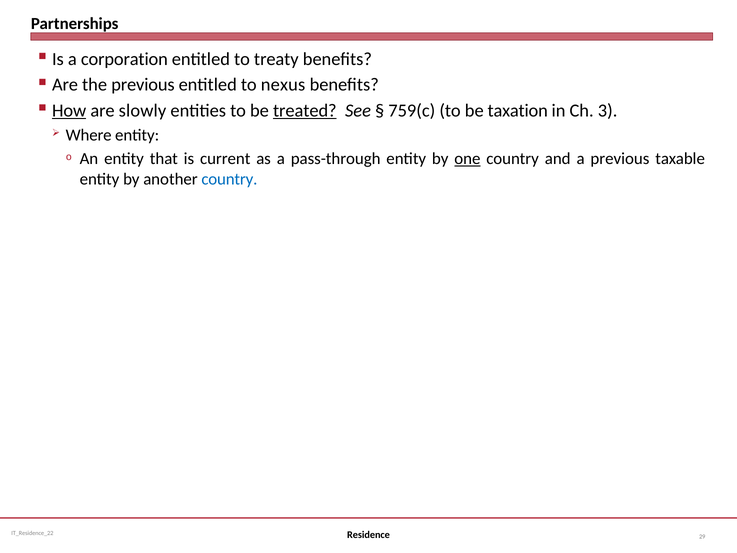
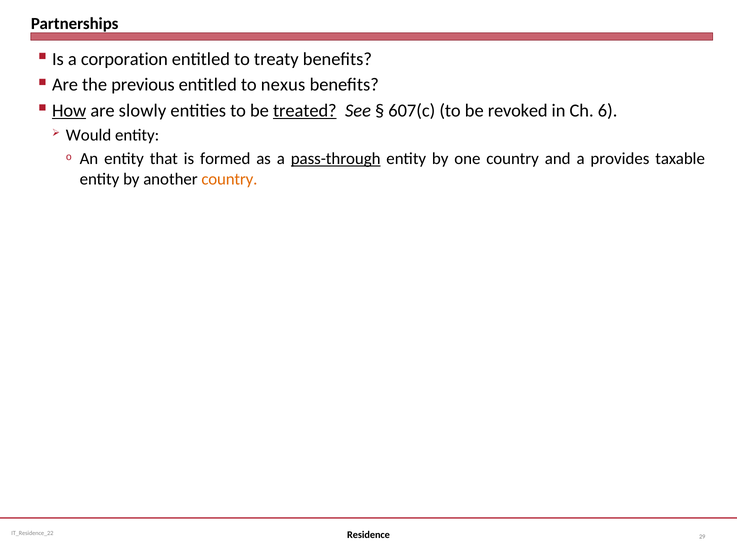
759(c: 759(c -> 607(c
taxation: taxation -> revoked
3: 3 -> 6
Where: Where -> Would
current: current -> formed
pass-through underline: none -> present
one underline: present -> none
a previous: previous -> provides
country at (229, 179) colour: blue -> orange
